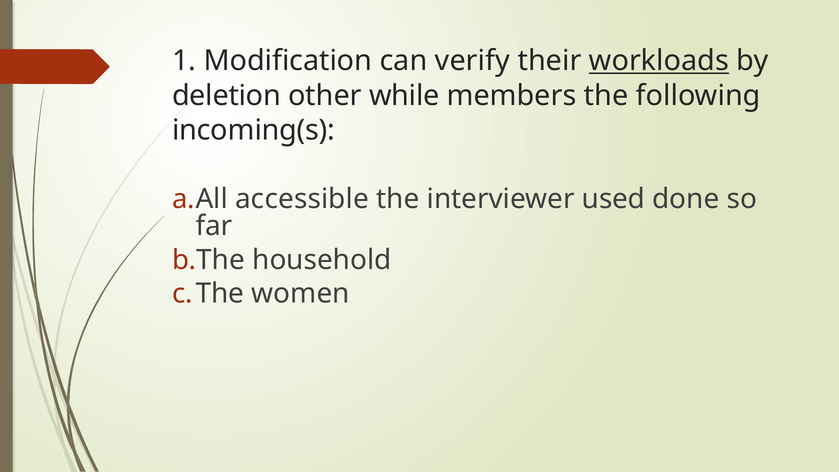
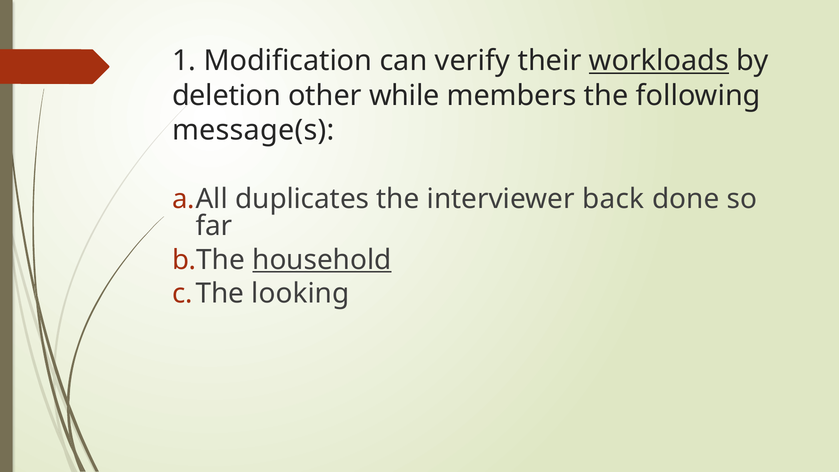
incoming(s: incoming(s -> message(s
accessible: accessible -> duplicates
used: used -> back
household underline: none -> present
women: women -> looking
